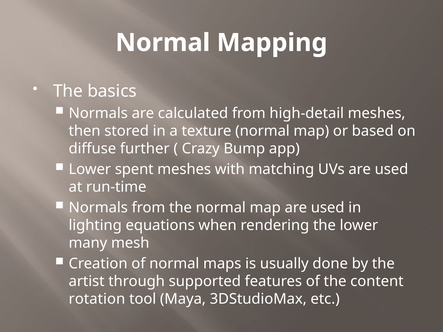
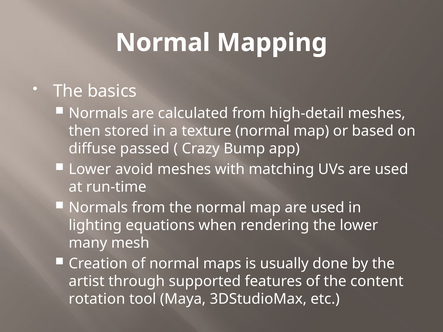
further: further -> passed
spent: spent -> avoid
